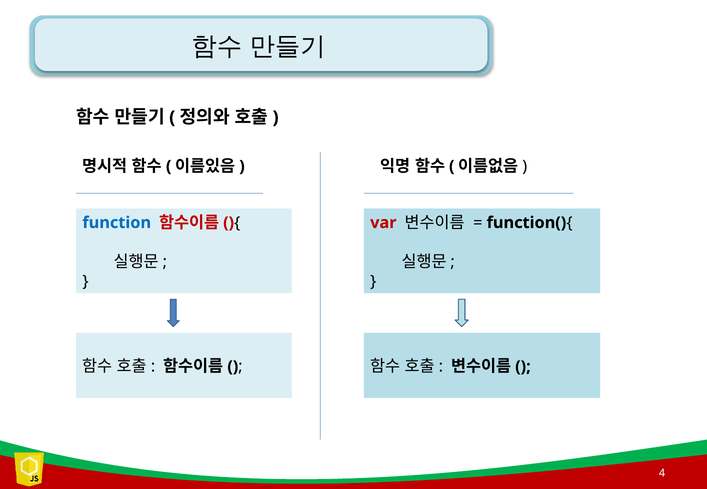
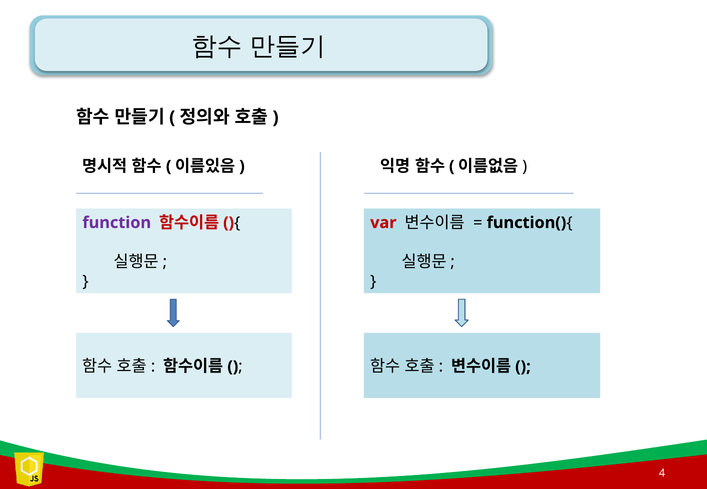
function colour: blue -> purple
